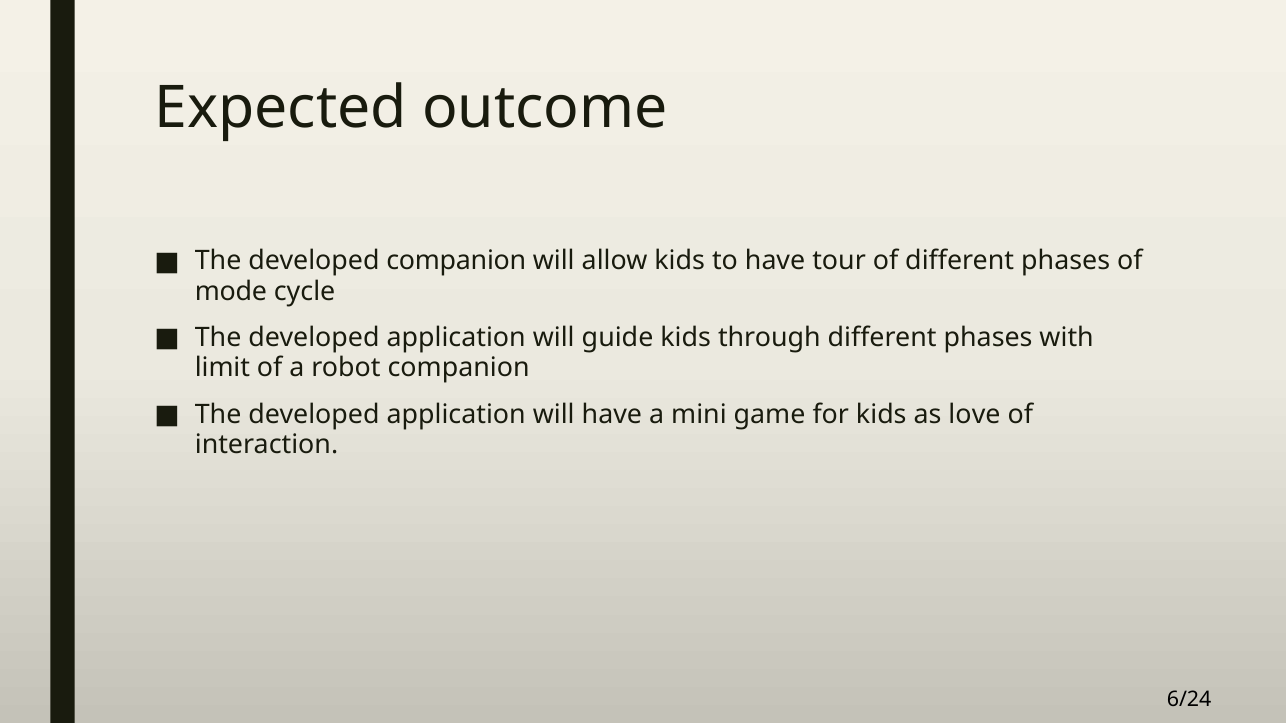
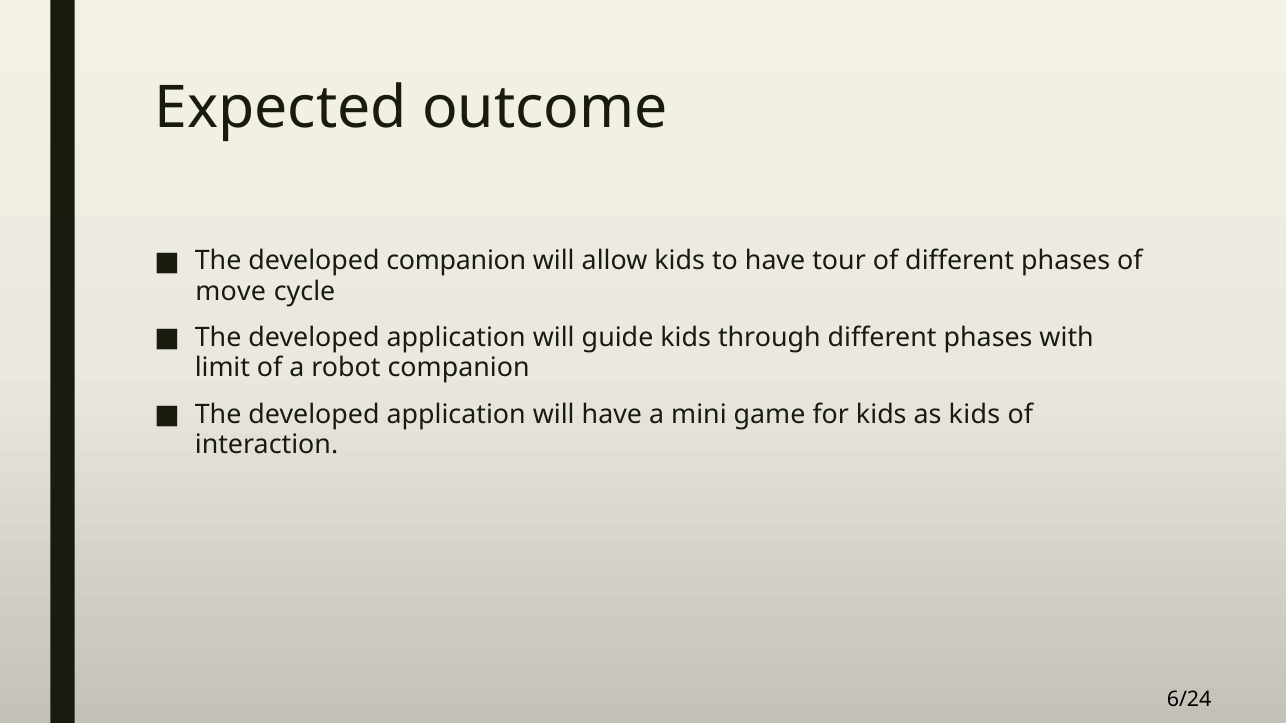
mode: mode -> move
as love: love -> kids
